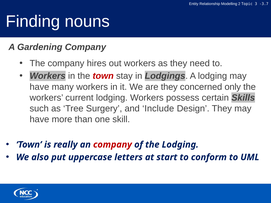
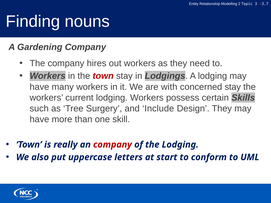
are they: they -> with
concerned only: only -> stay
